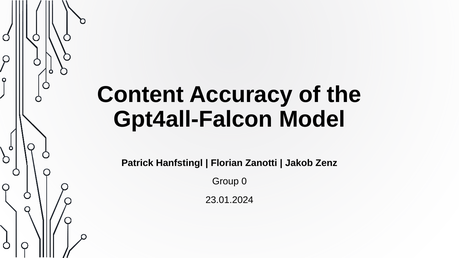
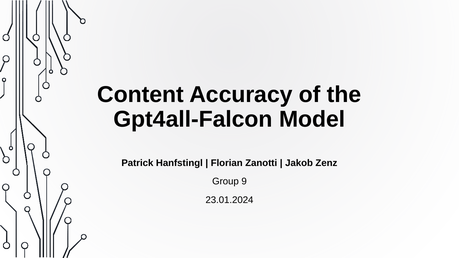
0: 0 -> 9
